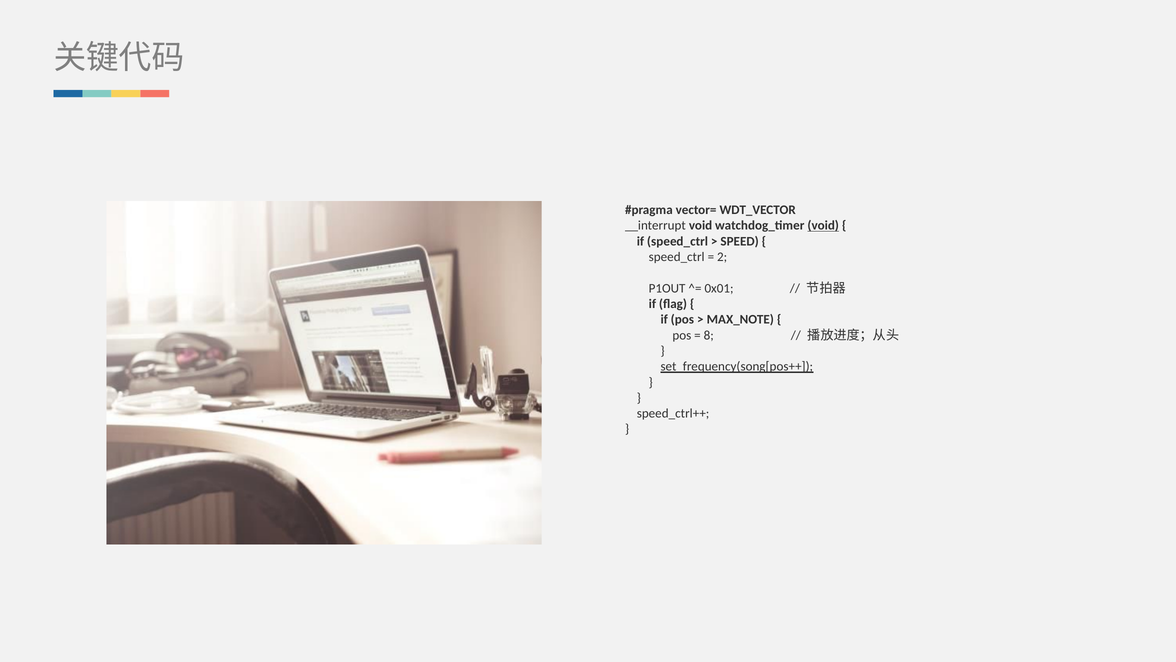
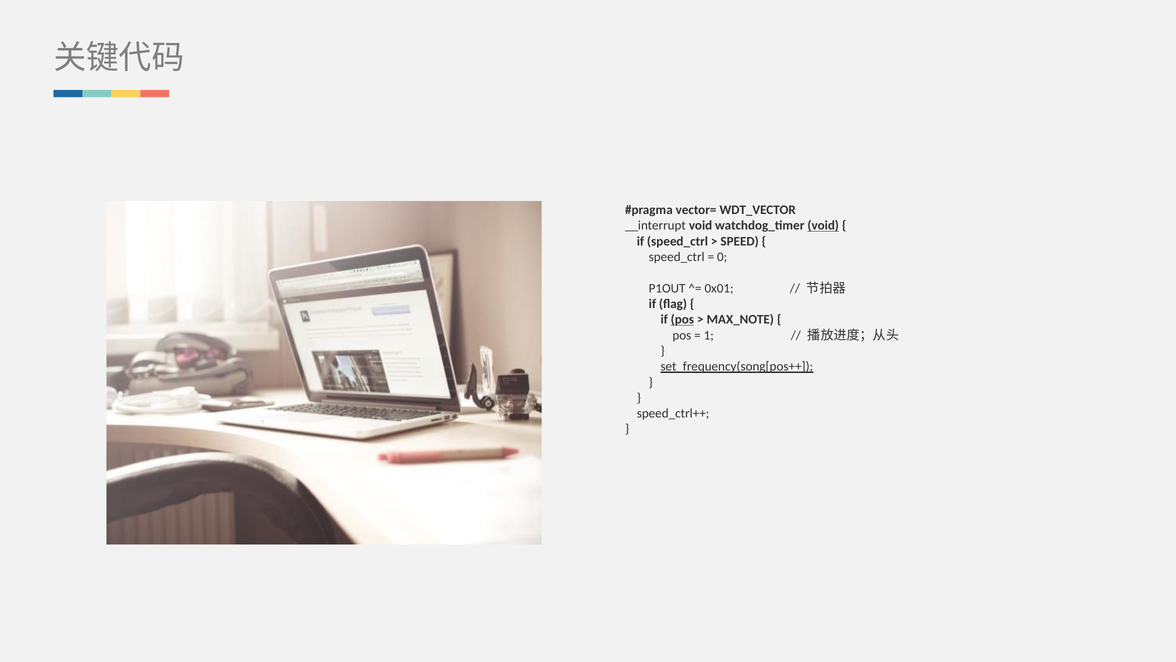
2: 2 -> 0
pos at (682, 319) underline: none -> present
8: 8 -> 1
